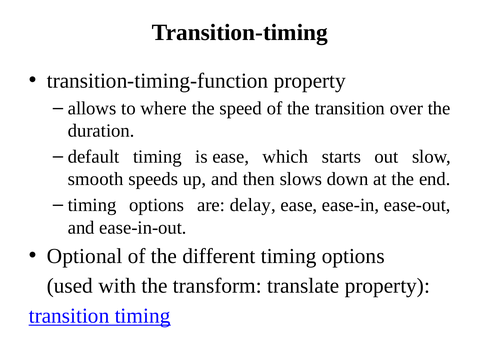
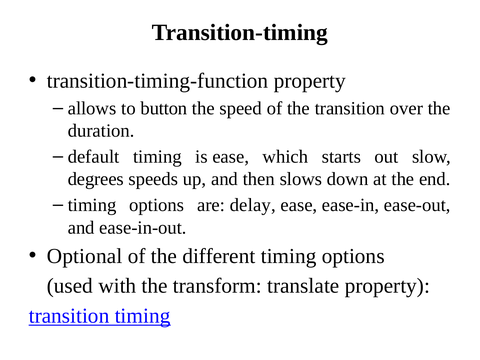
where: where -> button
smooth: smooth -> degrees
